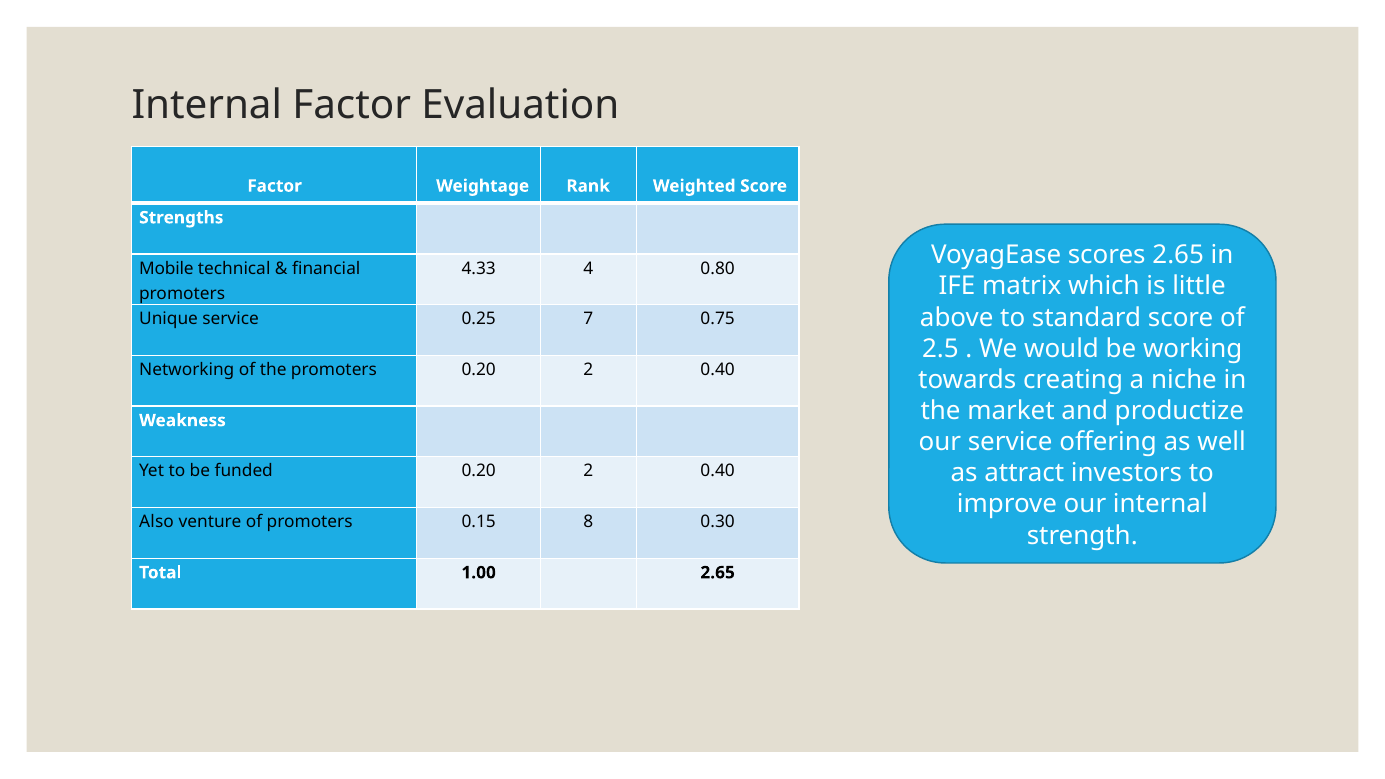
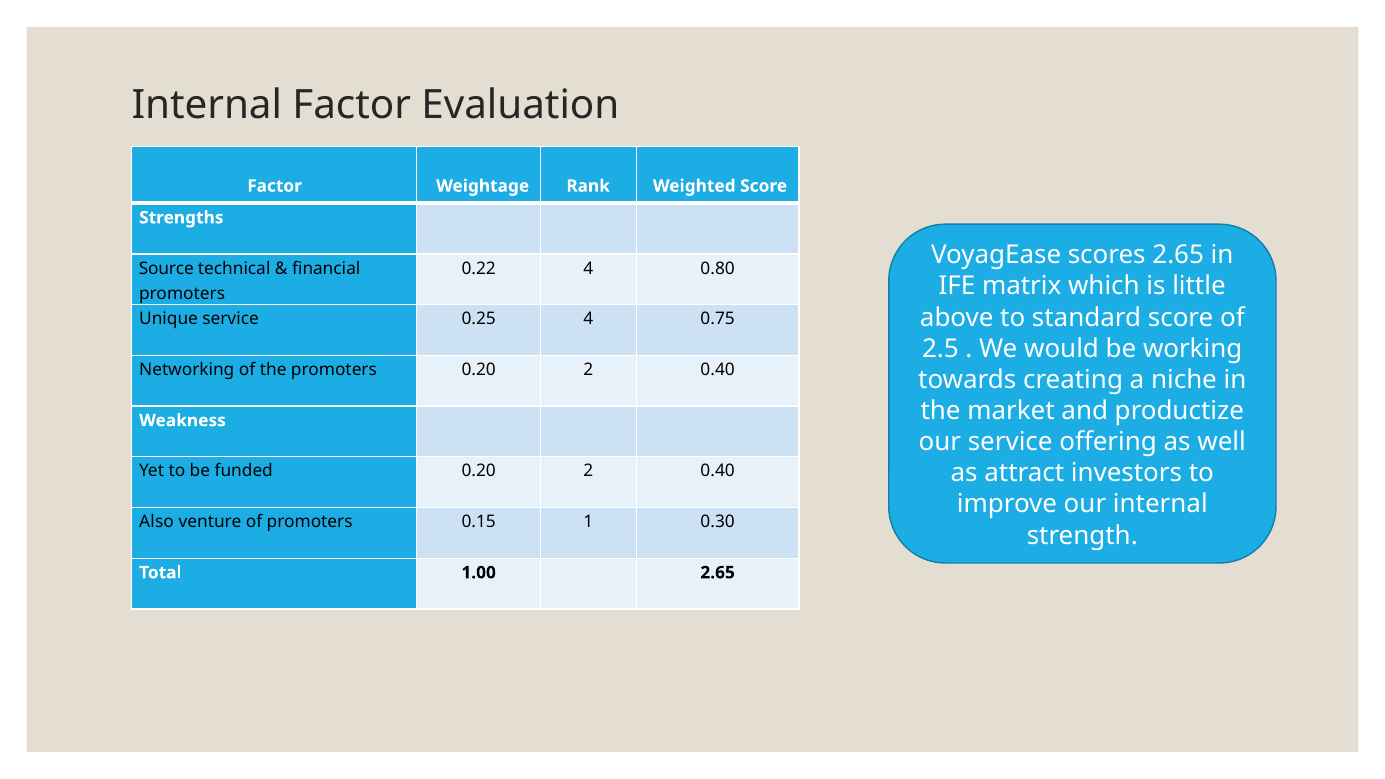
Mobile: Mobile -> Source
4.33: 4.33 -> 0.22
0.25 7: 7 -> 4
8: 8 -> 1
